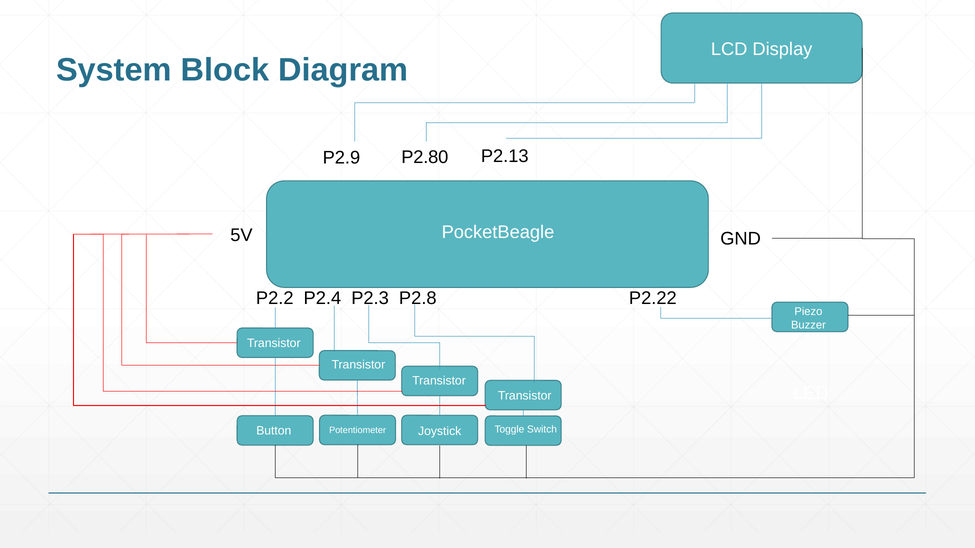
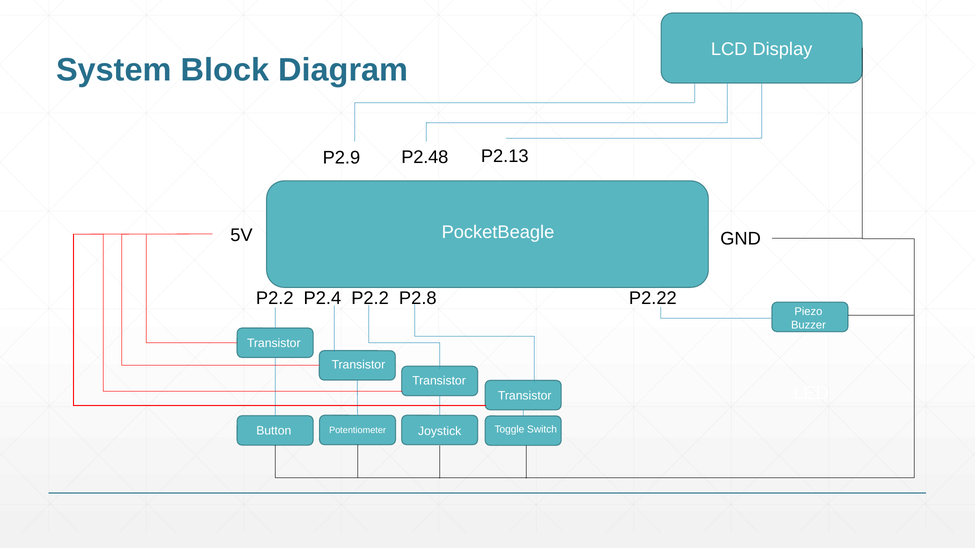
P2.80: P2.80 -> P2.48
P2.4 P2.3: P2.3 -> P2.2
